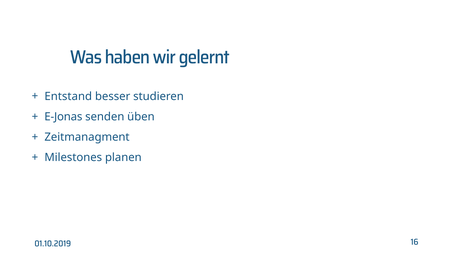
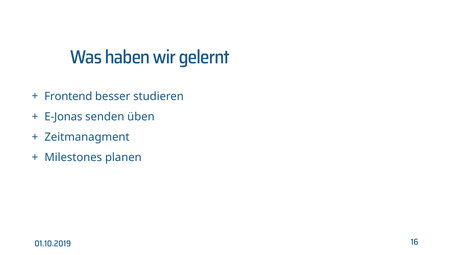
Entstand: Entstand -> Frontend
